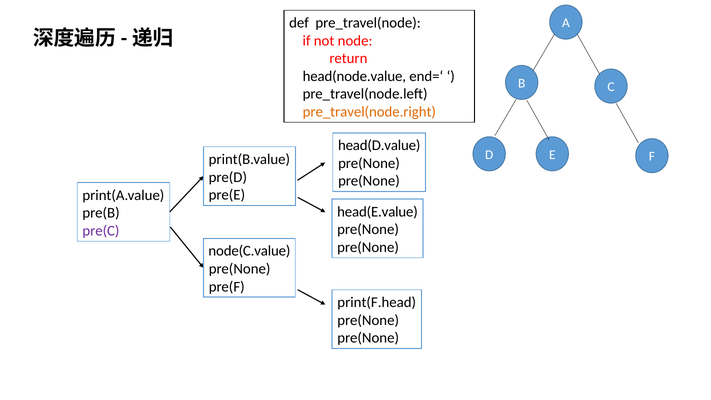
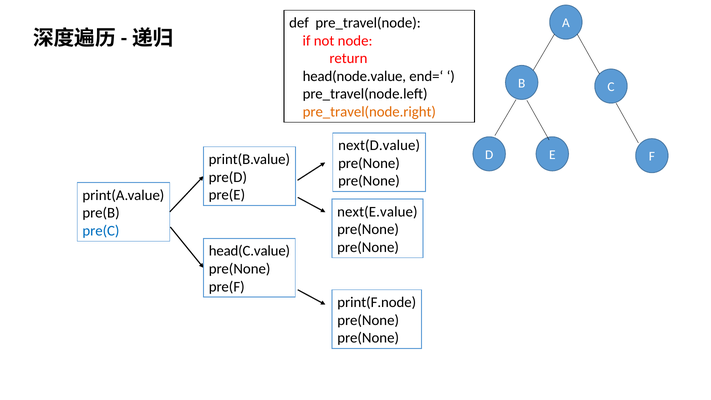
head(D.value: head(D.value -> next(D.value
head(E.value: head(E.value -> next(E.value
pre(C colour: purple -> blue
node(C.value: node(C.value -> head(C.value
print(F.head: print(F.head -> print(F.node
